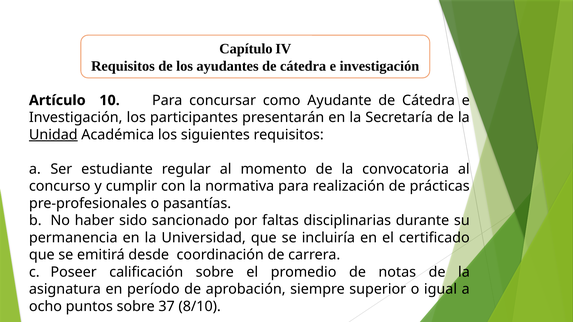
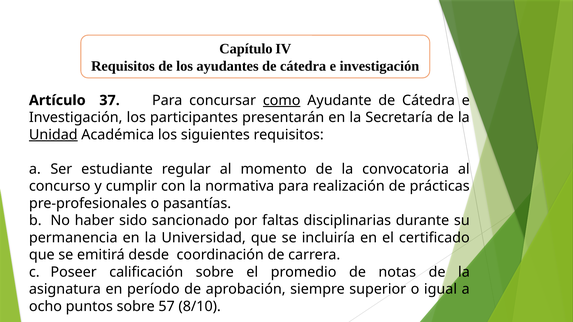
10: 10 -> 37
como underline: none -> present
37: 37 -> 57
